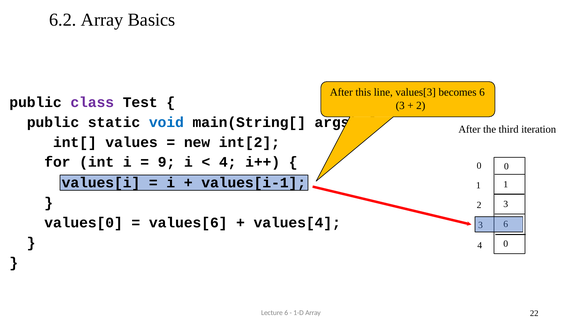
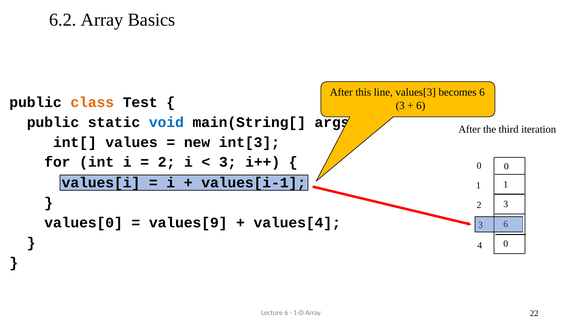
class colour: purple -> orange
2 at (421, 105): 2 -> 6
int[2: int[2 -> int[3
9 at (167, 162): 9 -> 2
4 at (228, 162): 4 -> 3
values[6: values[6 -> values[9
